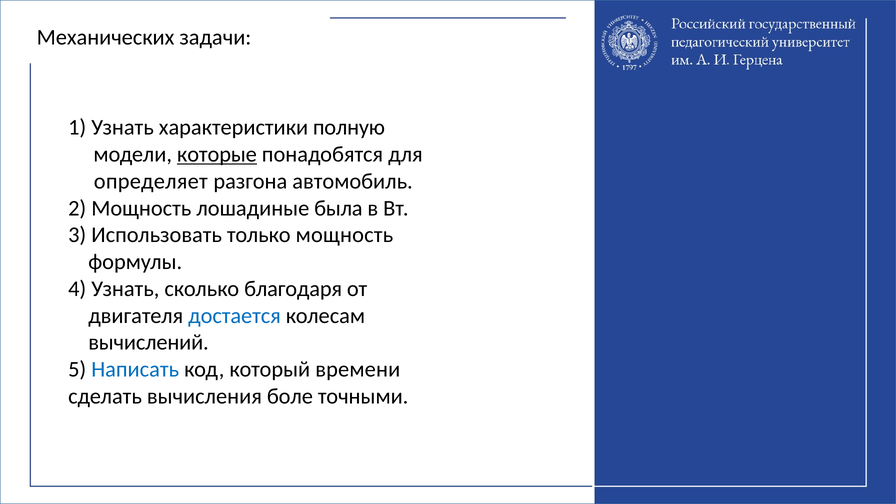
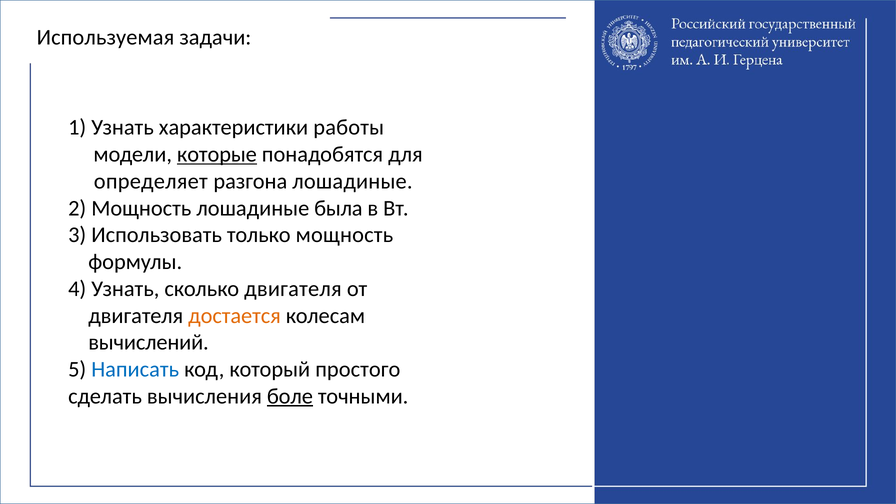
Механических: Механических -> Используемая
полную: полную -> работы
разгона автомобиль: автомобиль -> лошадиные
сколько благодаря: благодаря -> двигателя
достается colour: blue -> orange
времени: времени -> простого
боле underline: none -> present
